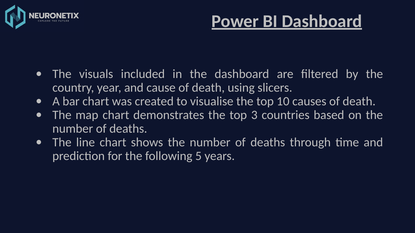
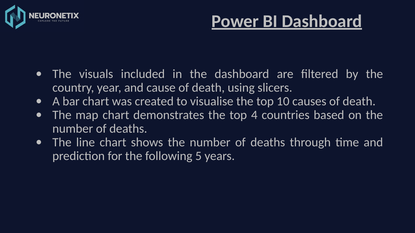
3: 3 -> 4
